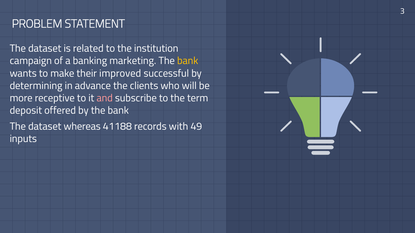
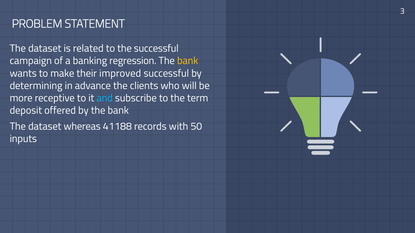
the institution: institution -> successful
marketing: marketing -> regression
and colour: pink -> light blue
49: 49 -> 50
